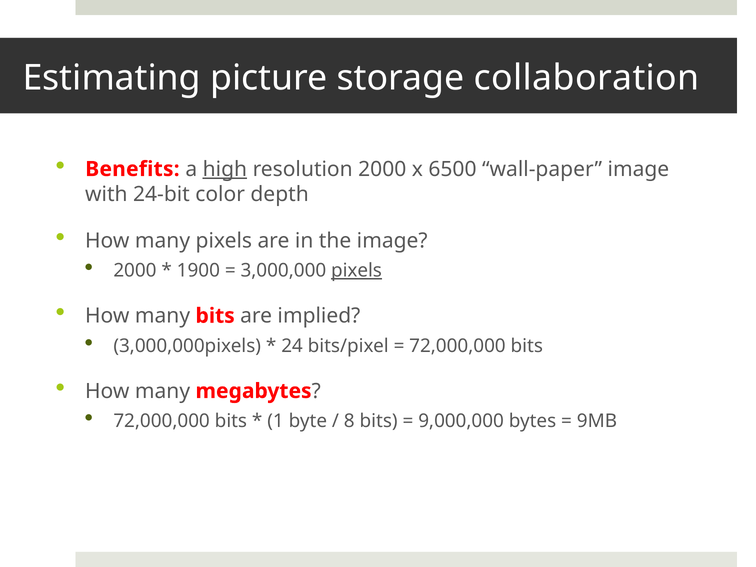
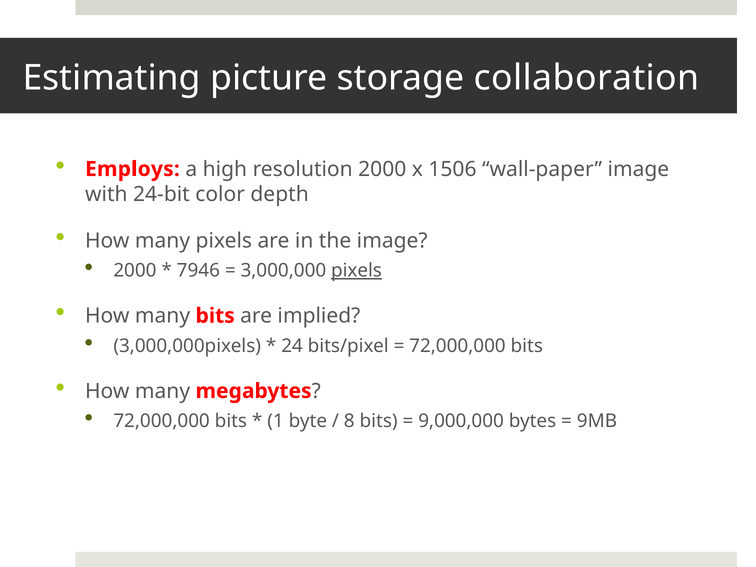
Benefits: Benefits -> Employs
high underline: present -> none
6500: 6500 -> 1506
1900: 1900 -> 7946
